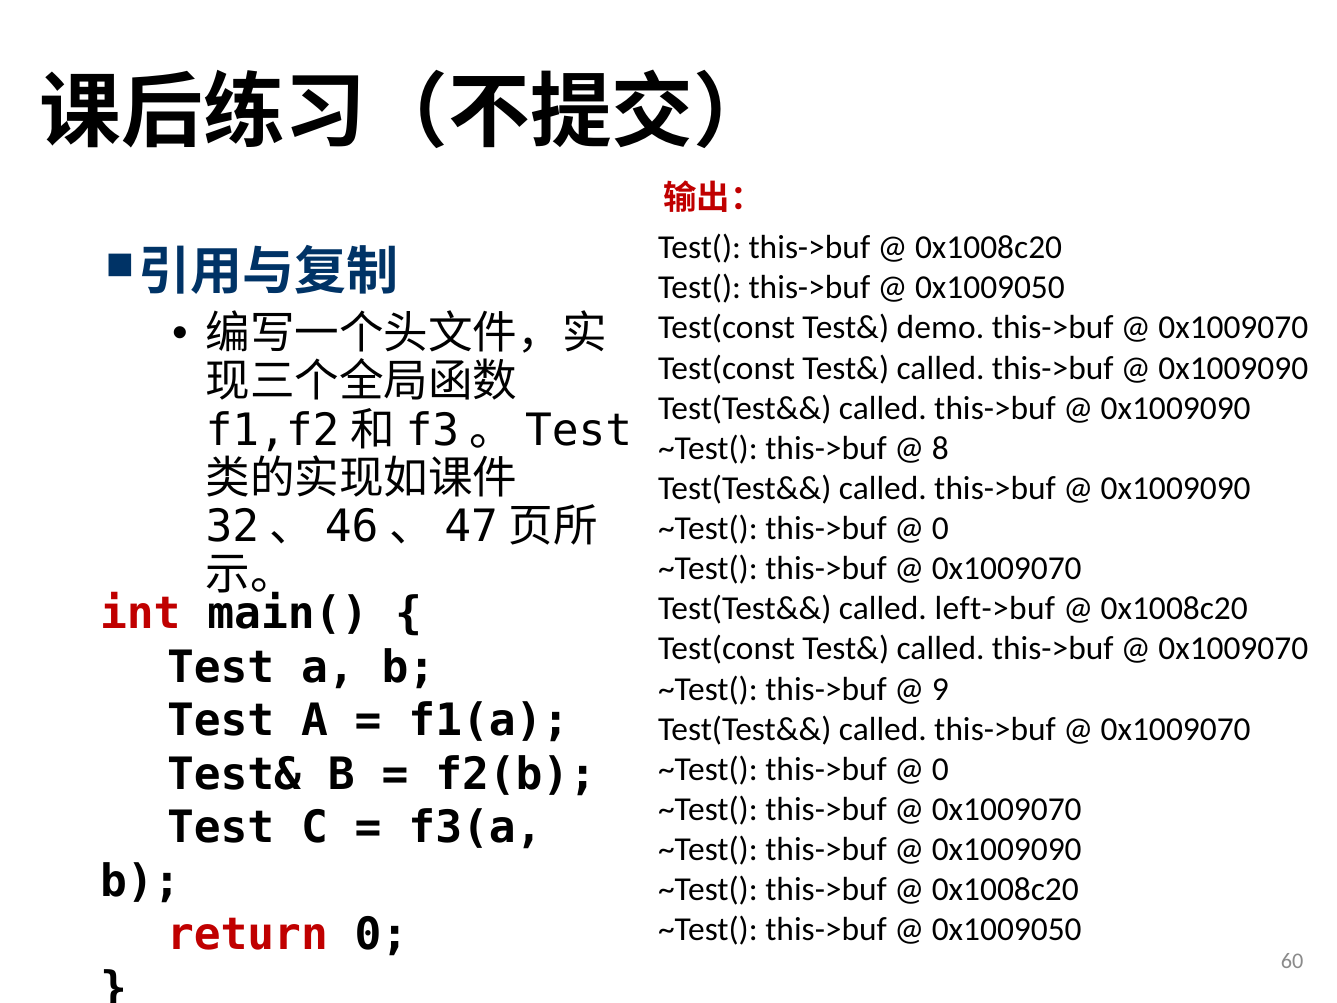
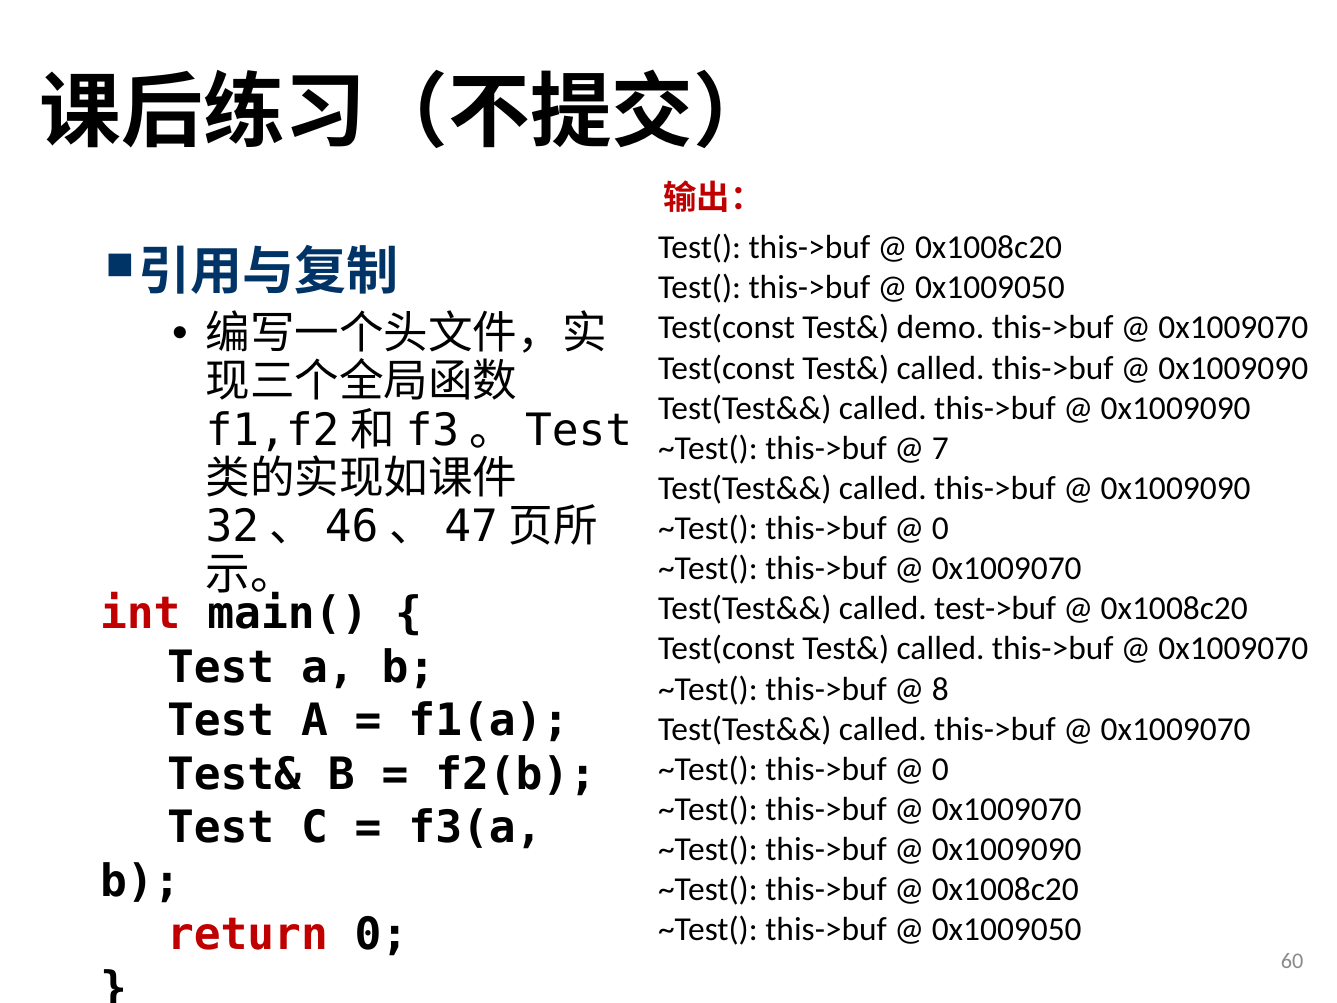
8: 8 -> 7
left->buf: left->buf -> test->buf
9: 9 -> 8
